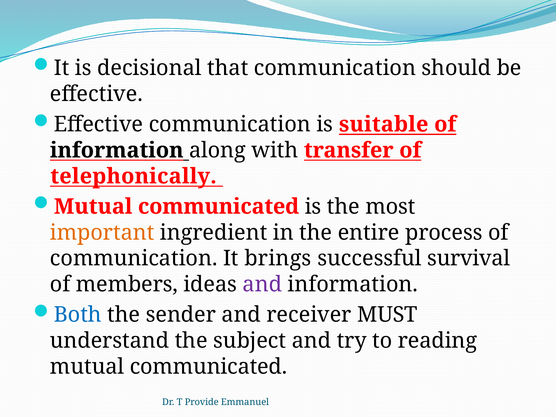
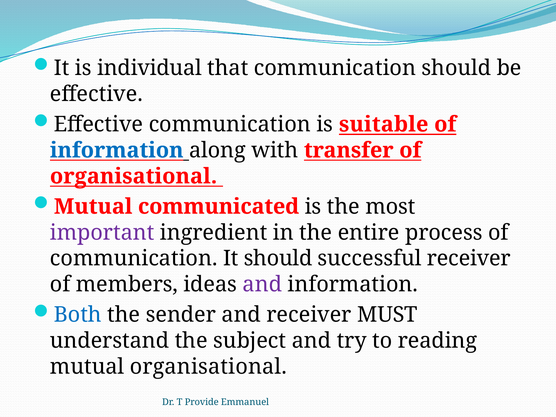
decisional: decisional -> individual
information at (117, 150) colour: black -> blue
telephonically at (133, 176): telephonically -> organisational
important colour: orange -> purple
It brings: brings -> should
successful survival: survival -> receiver
communicated at (208, 367): communicated -> organisational
